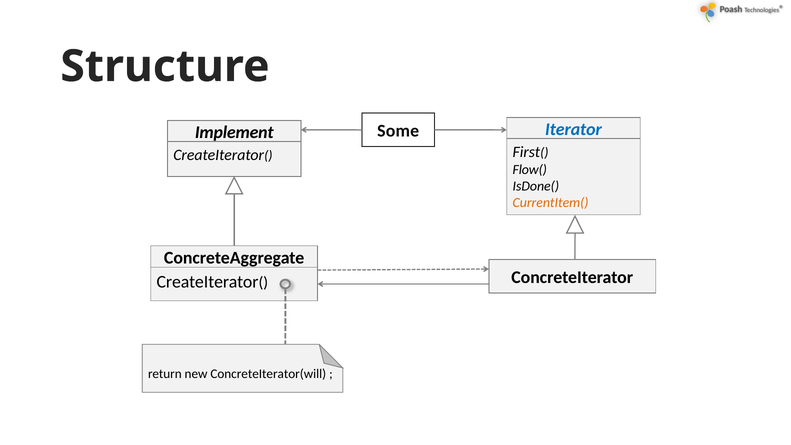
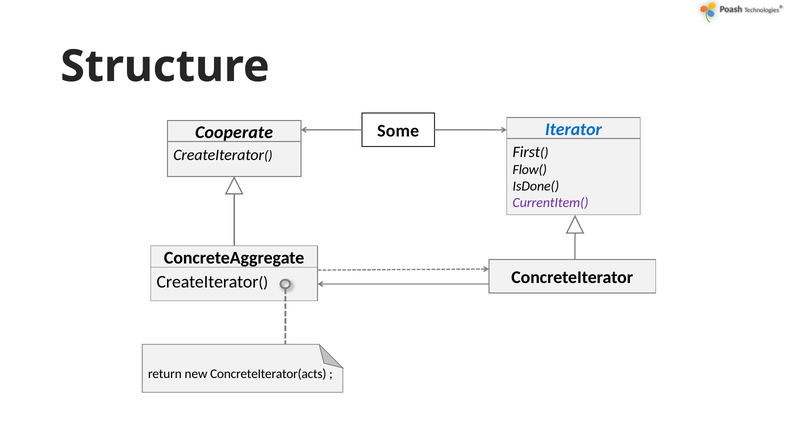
Implement: Implement -> Cooperate
CurrentItem( colour: orange -> purple
ConcreteIterator(will: ConcreteIterator(will -> ConcreteIterator(acts
